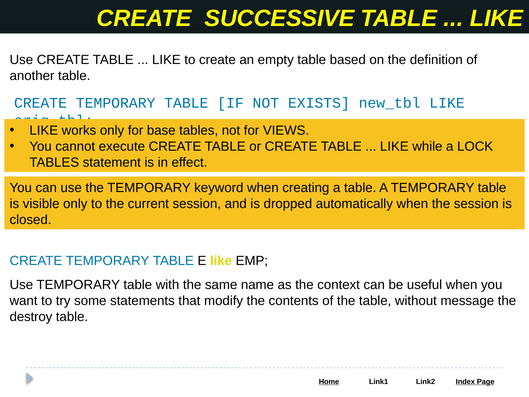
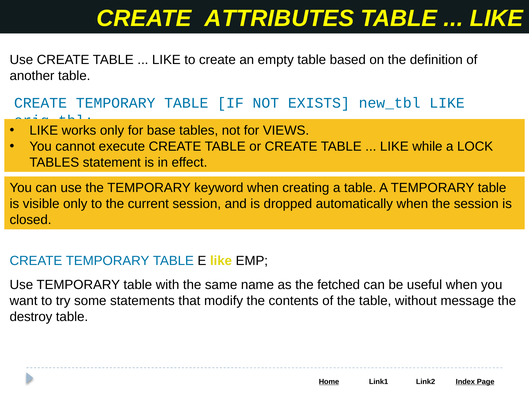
SUCCESSIVE: SUCCESSIVE -> ATTRIBUTES
context: context -> fetched
